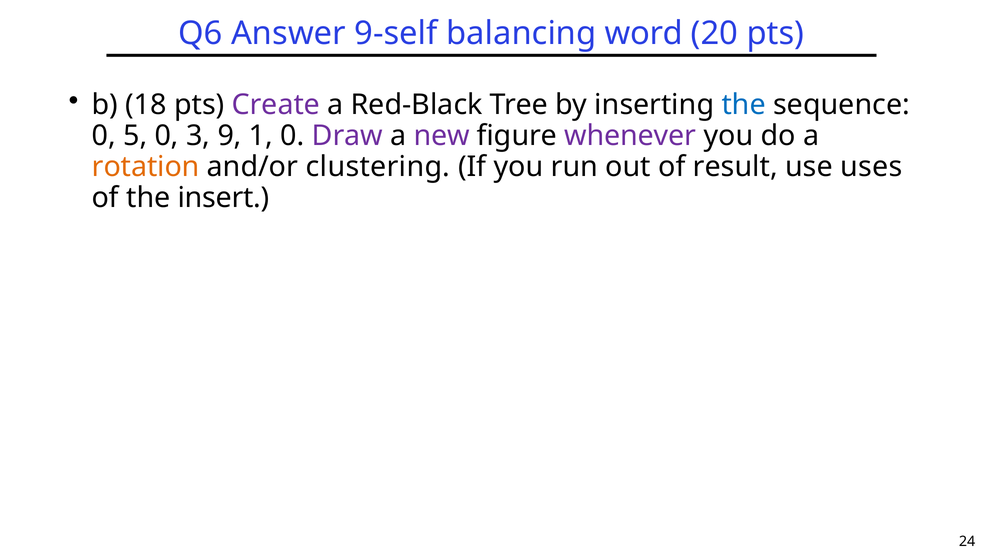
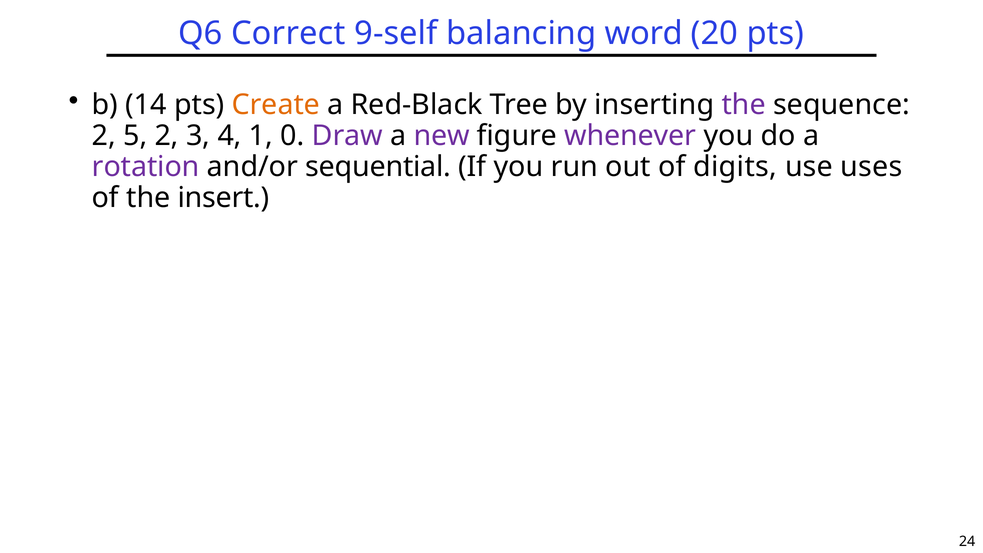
Answer: Answer -> Correct
18: 18 -> 14
Create colour: purple -> orange
the at (744, 105) colour: blue -> purple
0 at (104, 136): 0 -> 2
5 0: 0 -> 2
9: 9 -> 4
rotation colour: orange -> purple
clustering: clustering -> sequential
result: result -> digits
